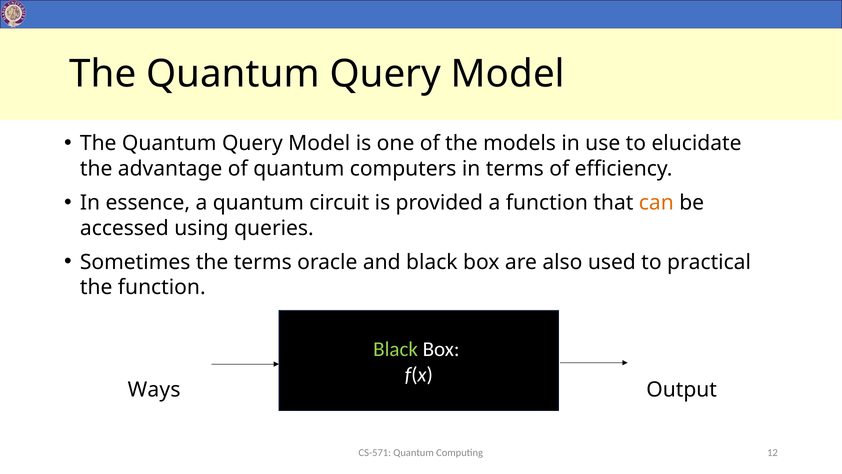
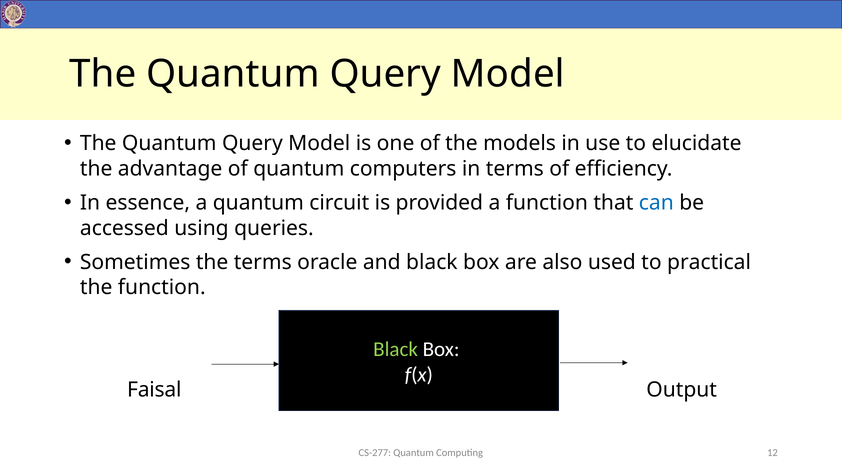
can colour: orange -> blue
Ways: Ways -> Faisal
CS-571: CS-571 -> CS-277
